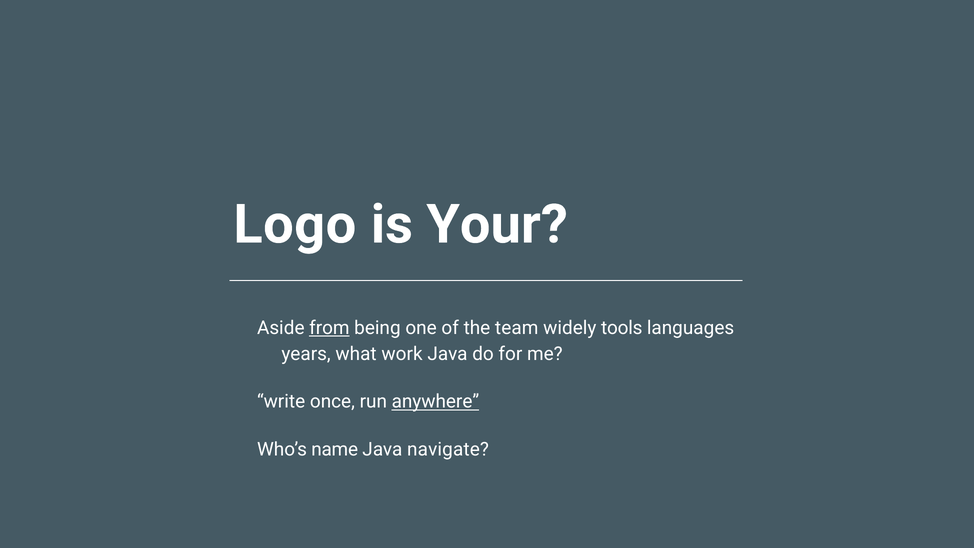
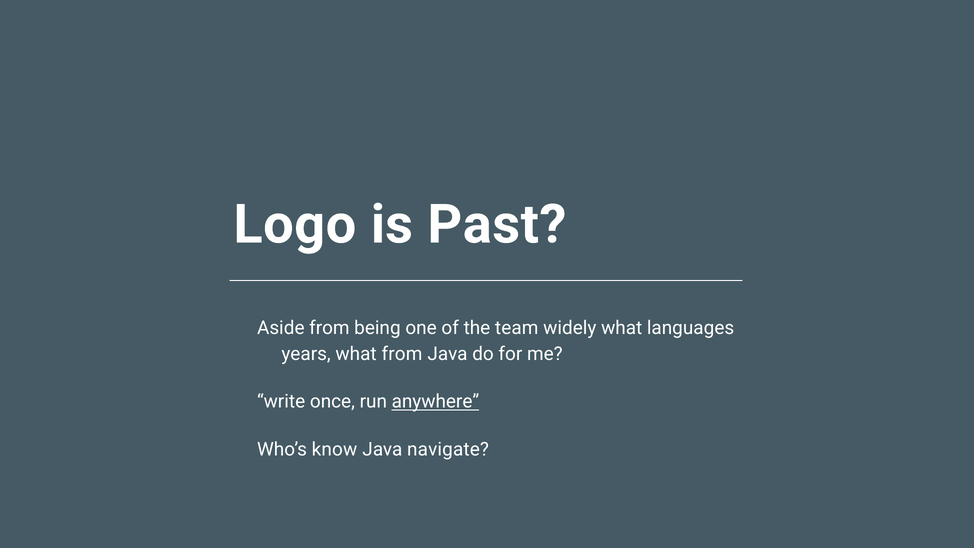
Your: Your -> Past
from at (329, 328) underline: present -> none
widely tools: tools -> what
what work: work -> from
name: name -> know
